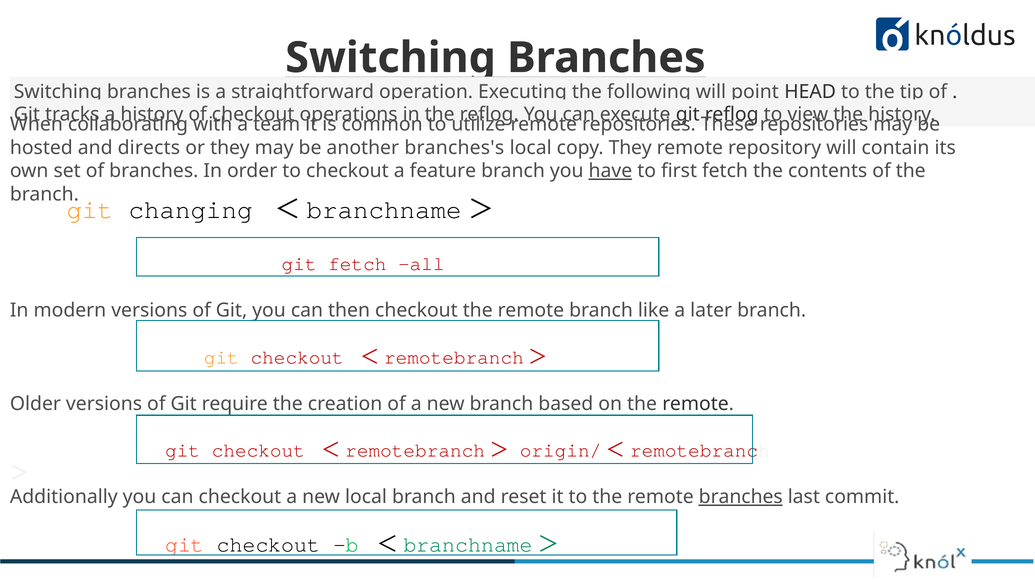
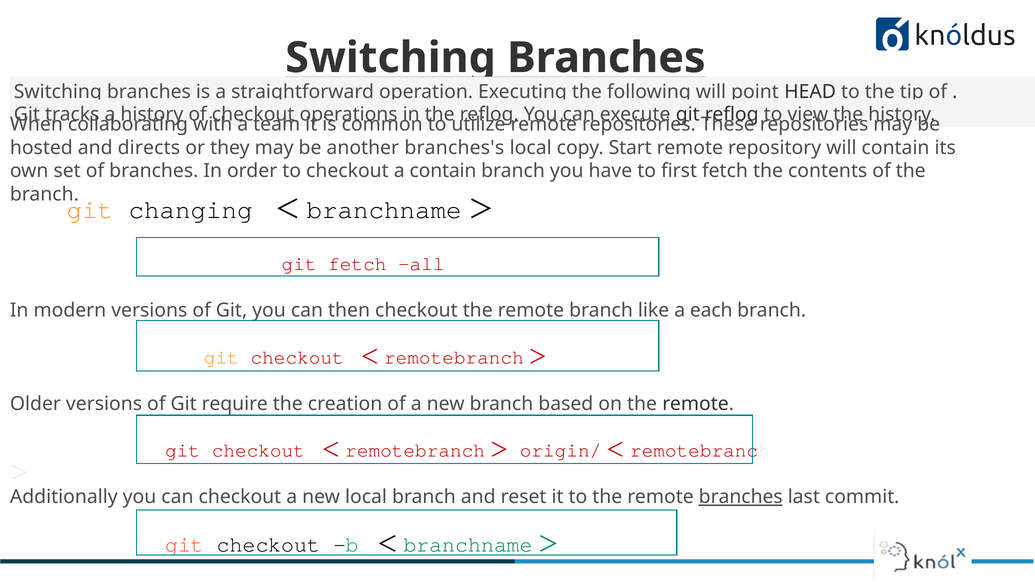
copy They: They -> Start
a feature: feature -> contain
have underline: present -> none
later: later -> each
